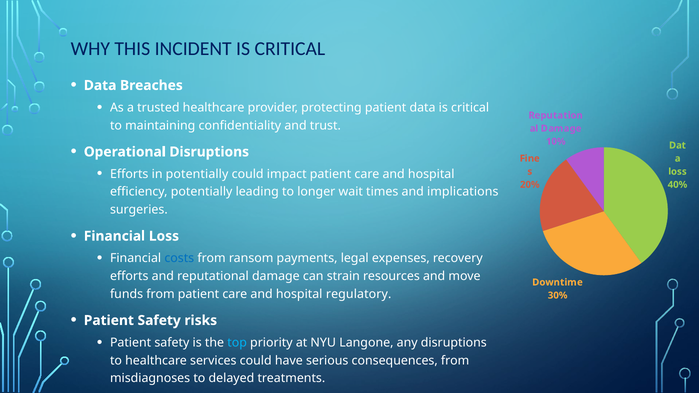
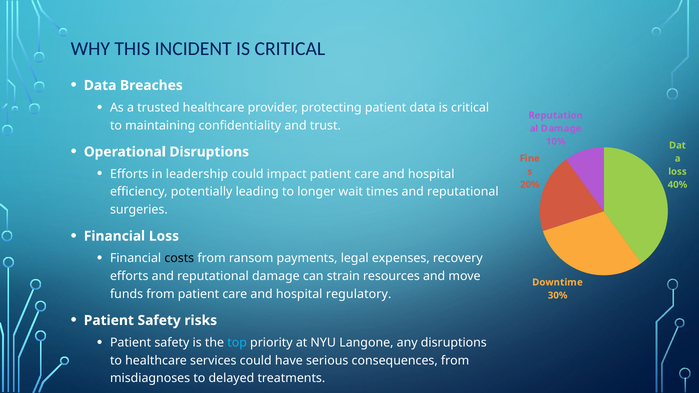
in potentially: potentially -> leadership
times and implications: implications -> reputational
costs colour: blue -> black
